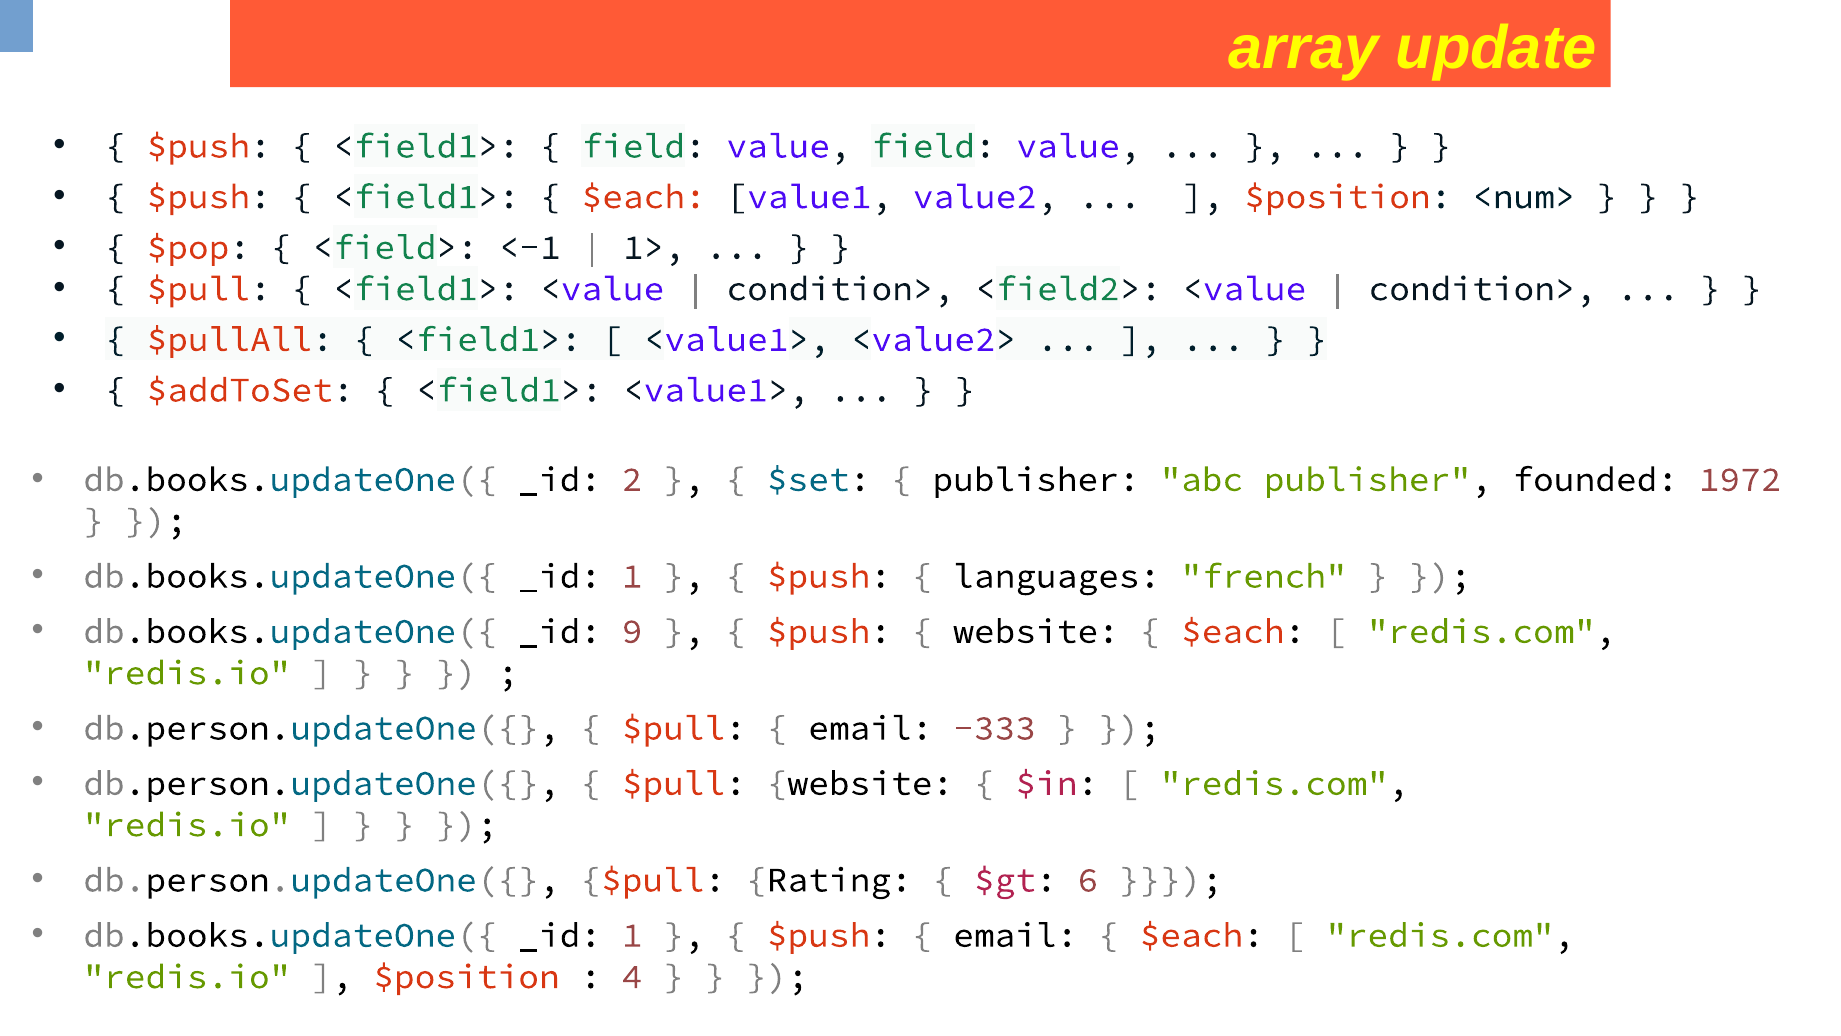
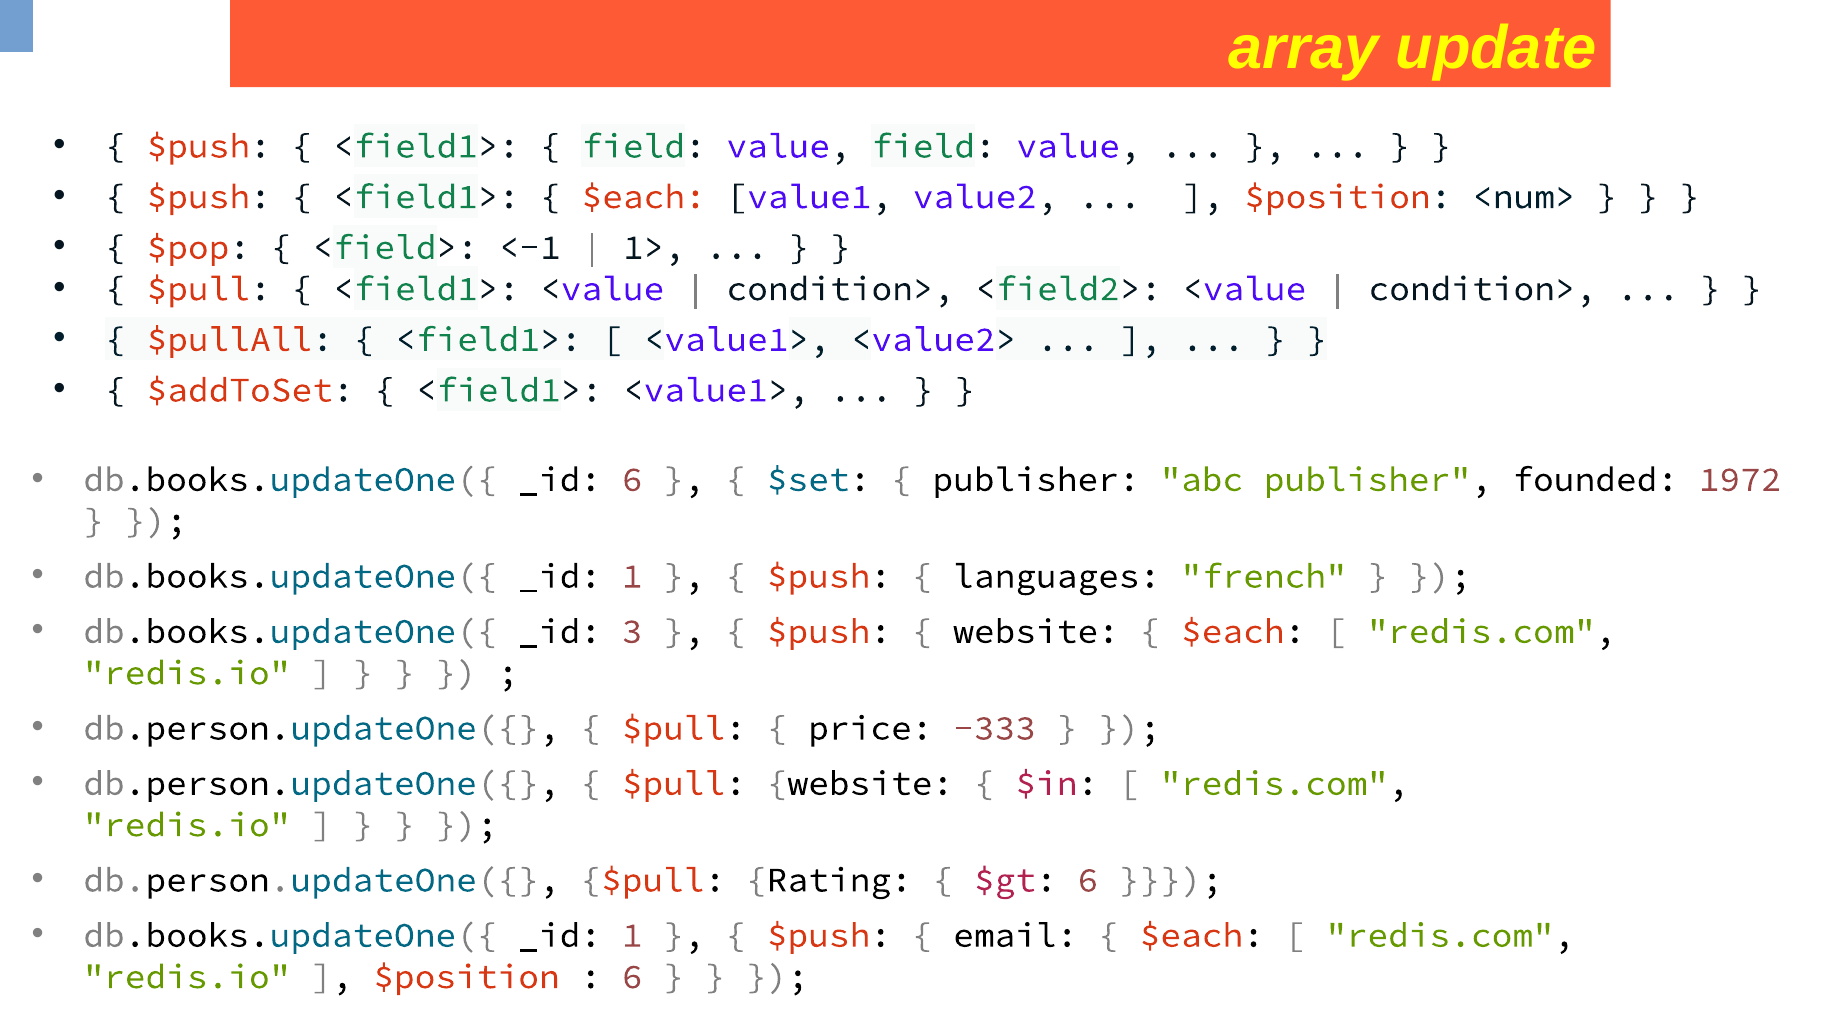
_id 2: 2 -> 6
9: 9 -> 3
email at (870, 728): email -> price
4 at (632, 976): 4 -> 6
